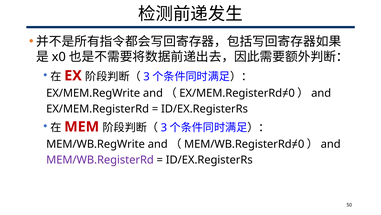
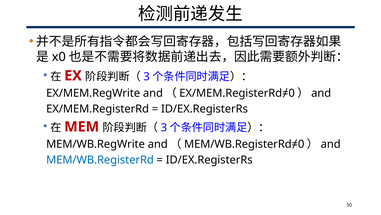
MEM/WB.RegisterRd colour: purple -> blue
